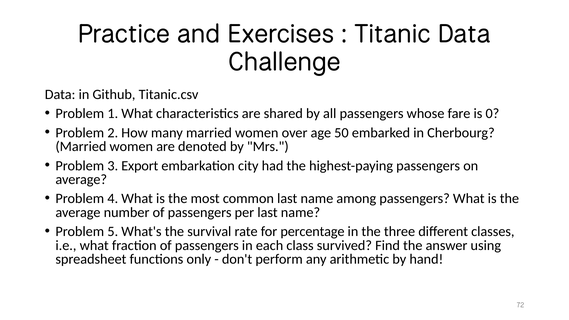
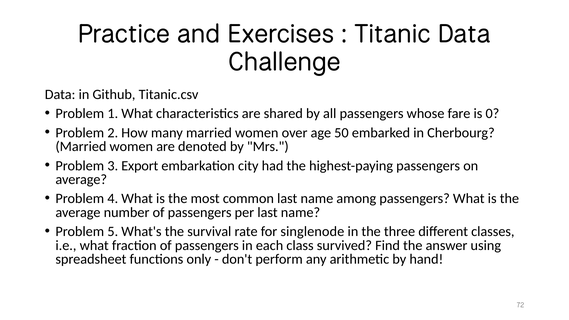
percentage: percentage -> singlenode
